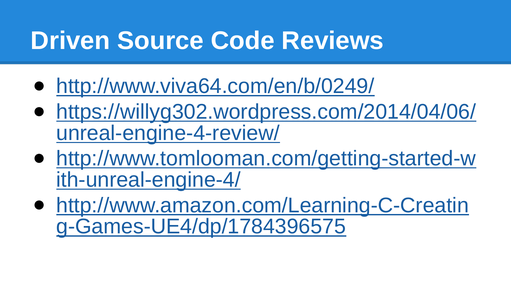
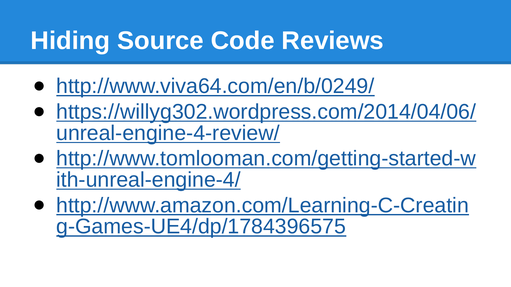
Driven: Driven -> Hiding
